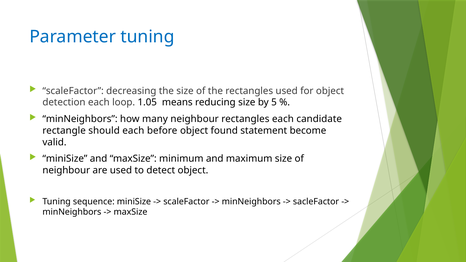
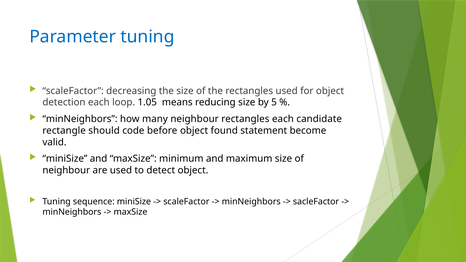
should each: each -> code
